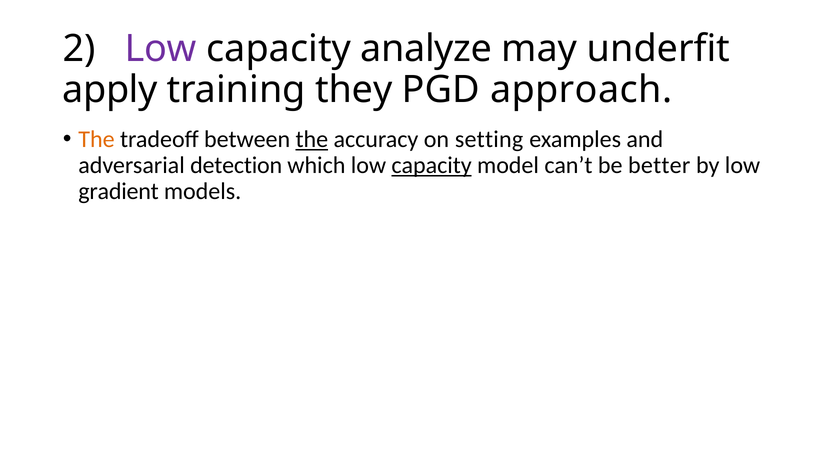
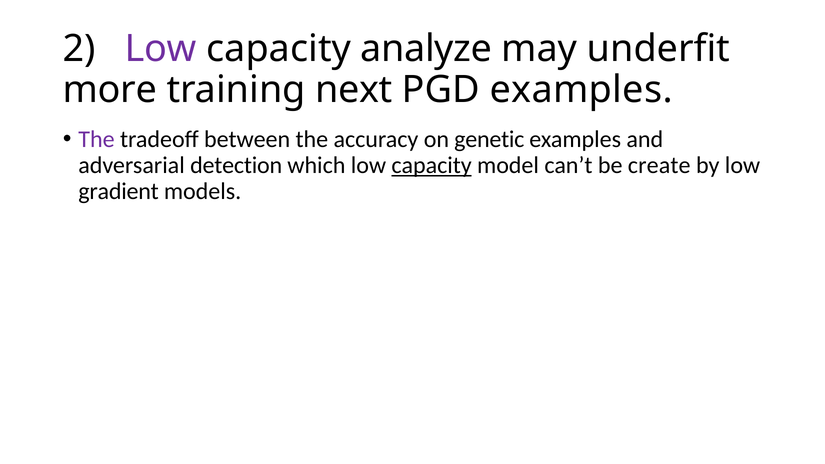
apply: apply -> more
they: they -> next
PGD approach: approach -> examples
The at (96, 139) colour: orange -> purple
the at (312, 139) underline: present -> none
setting: setting -> genetic
better: better -> create
